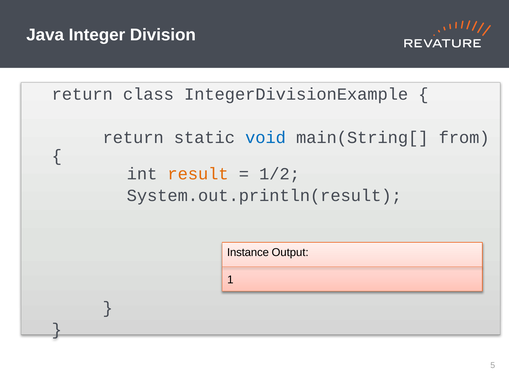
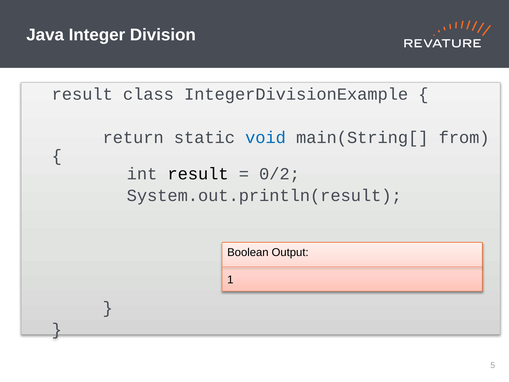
return at (82, 94): return -> result
result at (198, 174) colour: orange -> black
1/2: 1/2 -> 0/2
Instance: Instance -> Boolean
